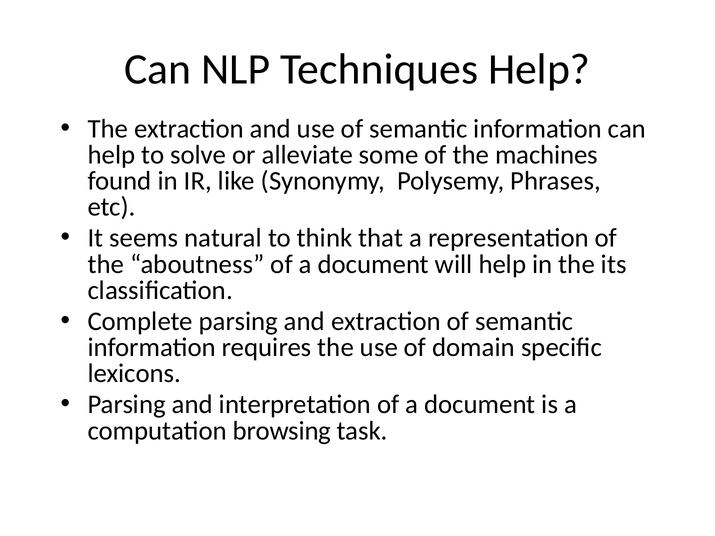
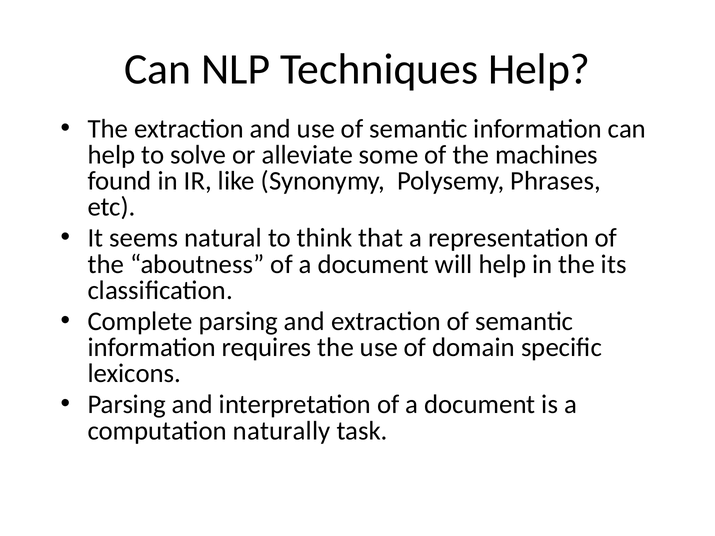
browsing: browsing -> naturally
